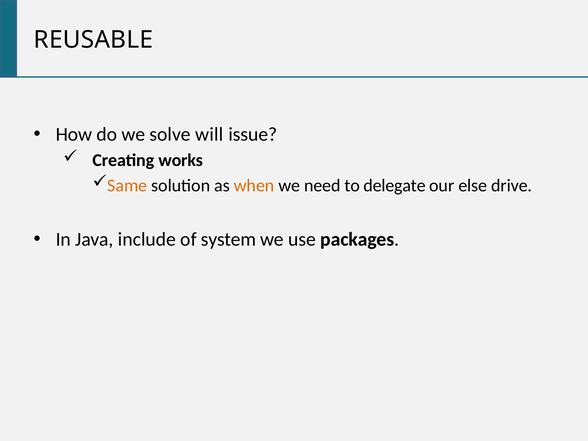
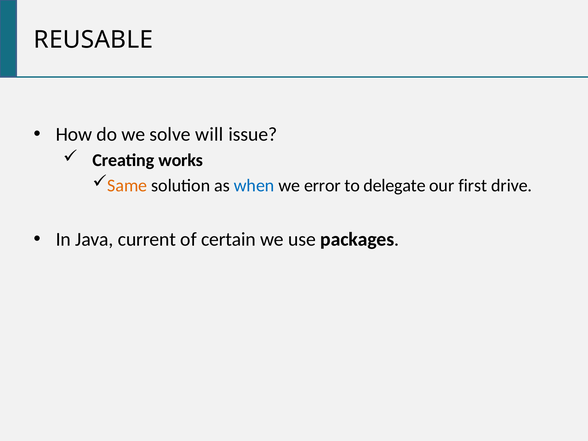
when colour: orange -> blue
need: need -> error
else: else -> first
include: include -> current
system: system -> certain
